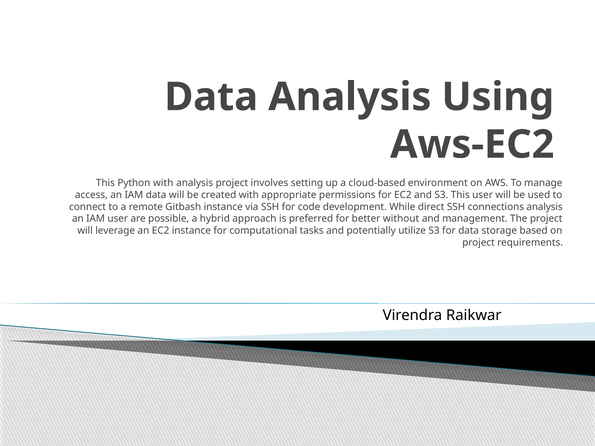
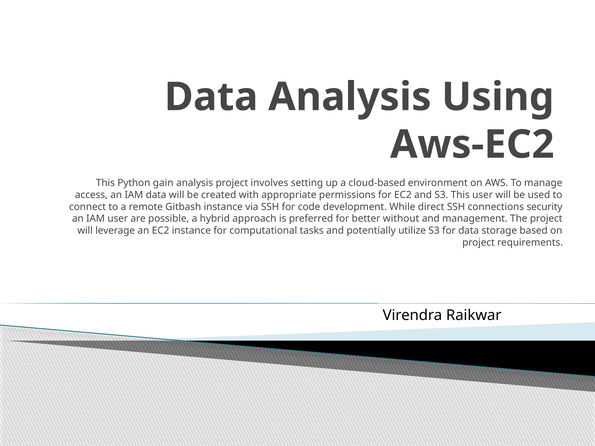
Python with: with -> gain
connections analysis: analysis -> security
